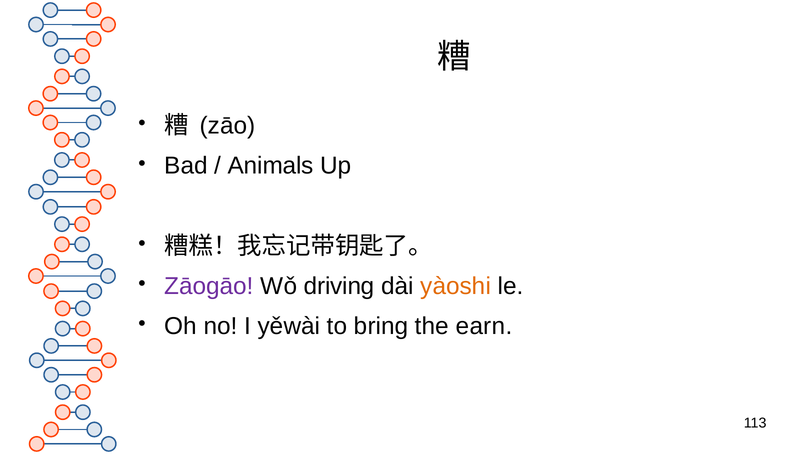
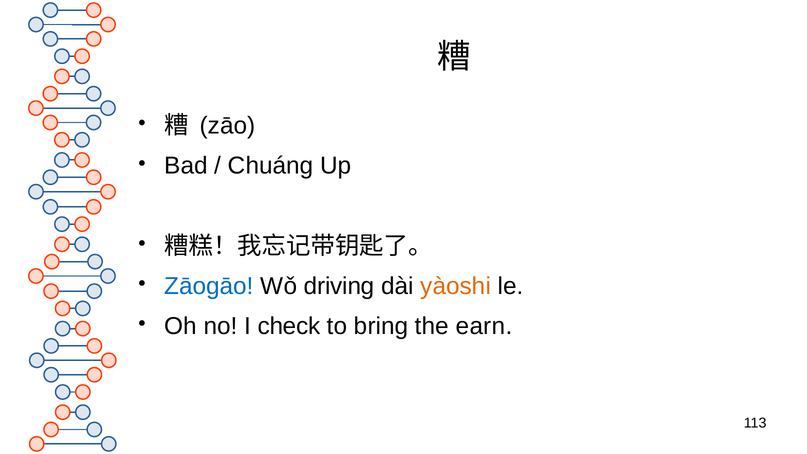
Animals: Animals -> Chuáng
Zāogāo colour: purple -> blue
yěwài: yěwài -> check
